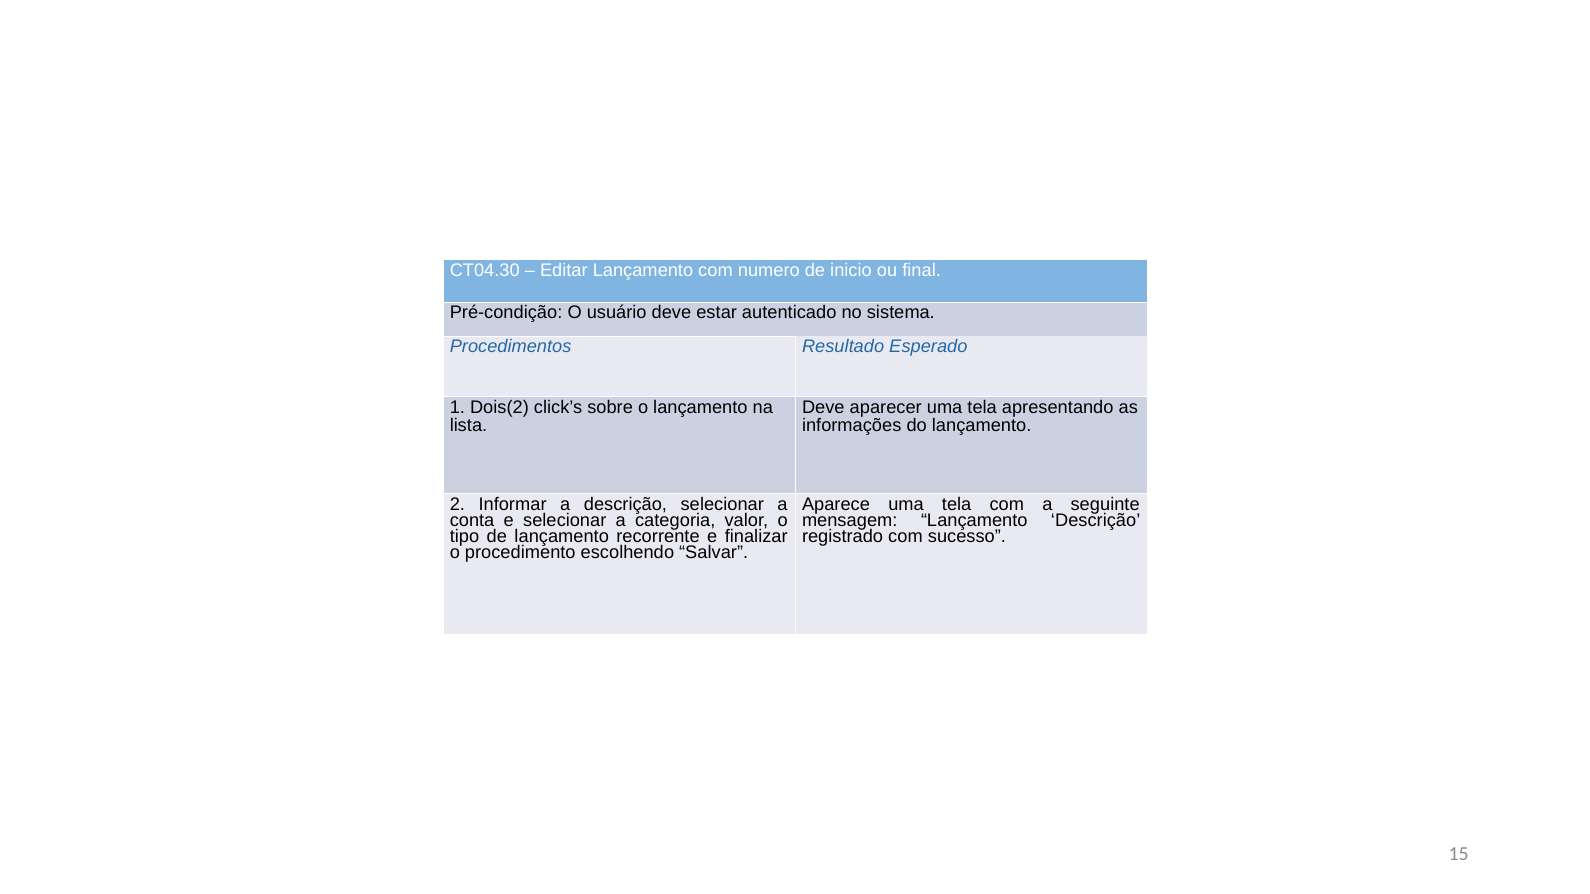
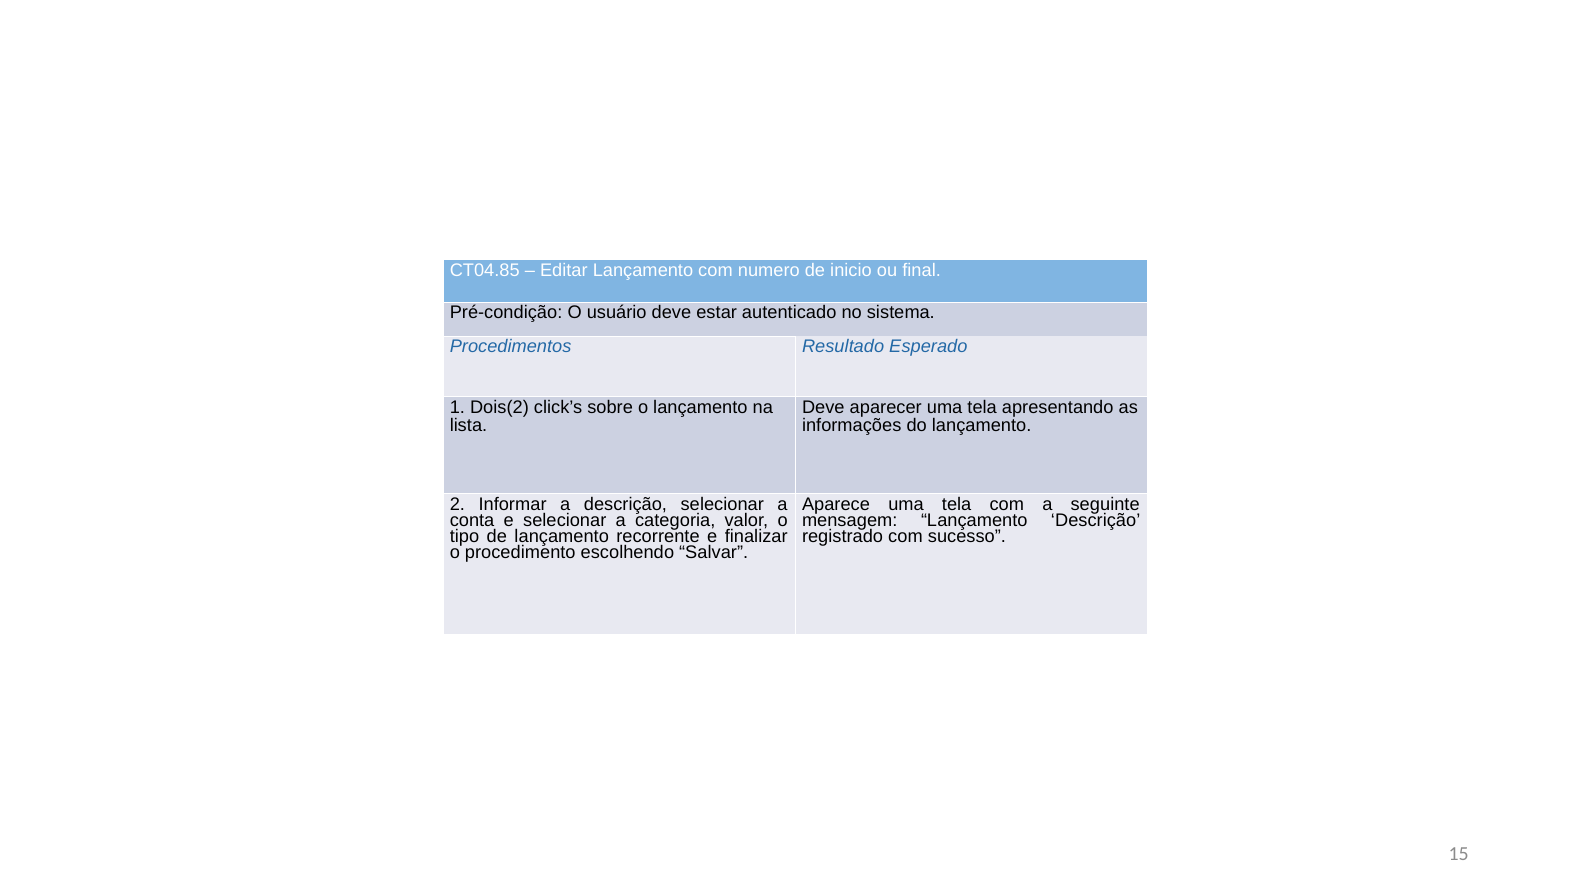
CT04.30: CT04.30 -> CT04.85
